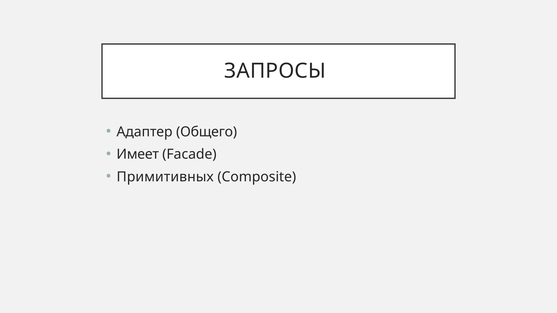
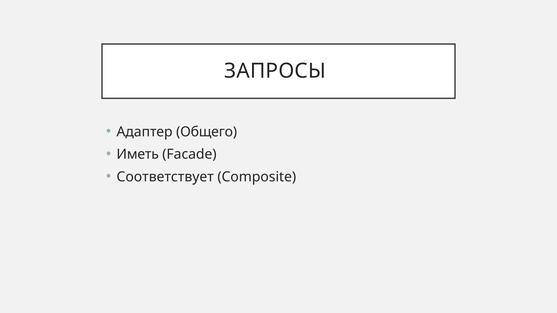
Имеет: Имеет -> Иметь
Примитивных: Примитивных -> Соответствует
